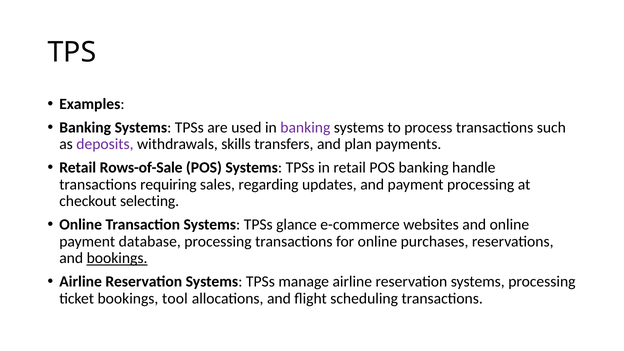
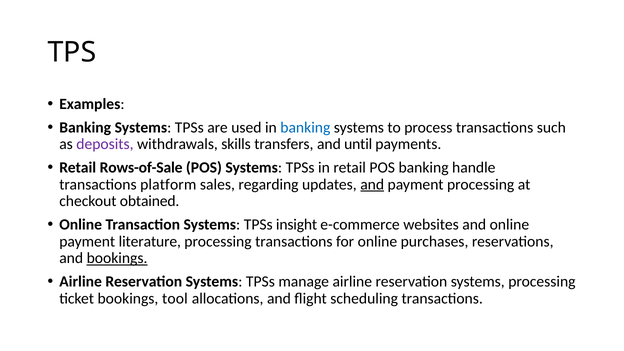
banking at (305, 127) colour: purple -> blue
plan: plan -> until
requiring: requiring -> platform
and at (372, 184) underline: none -> present
selecting: selecting -> obtained
glance: glance -> insight
database: database -> literature
